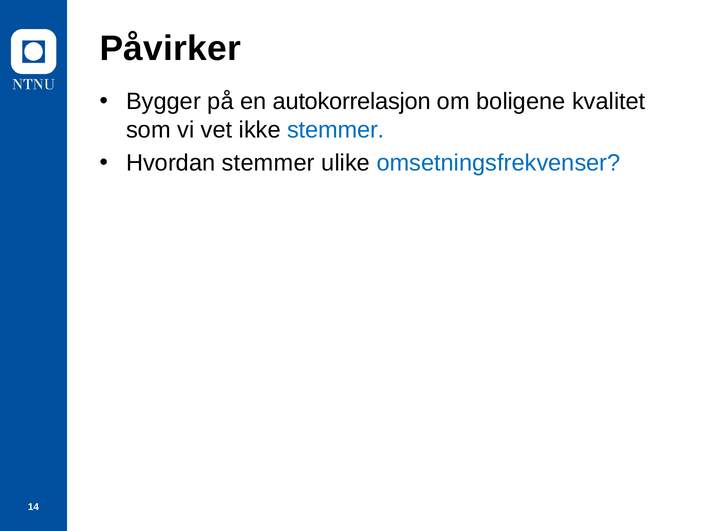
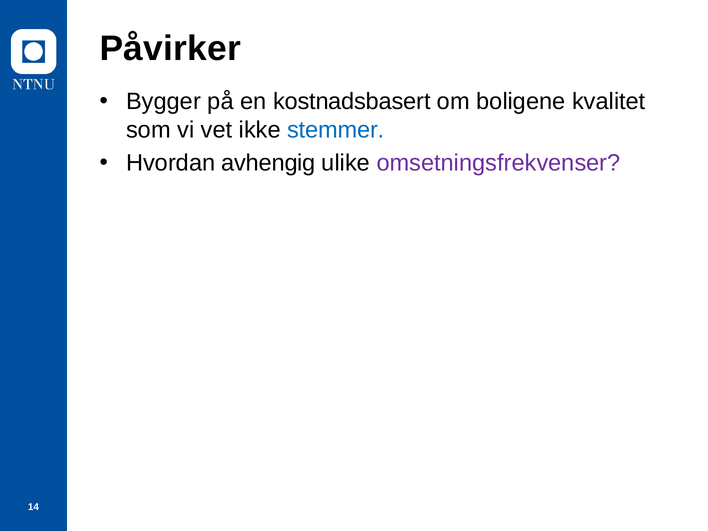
autokorrelasjon: autokorrelasjon -> kostnadsbasert
Hvordan stemmer: stemmer -> avhengig
omsetningsfrekvenser colour: blue -> purple
